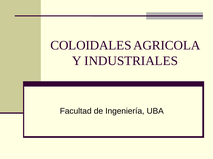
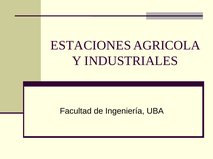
COLOIDALES: COLOIDALES -> ESTACIONES
